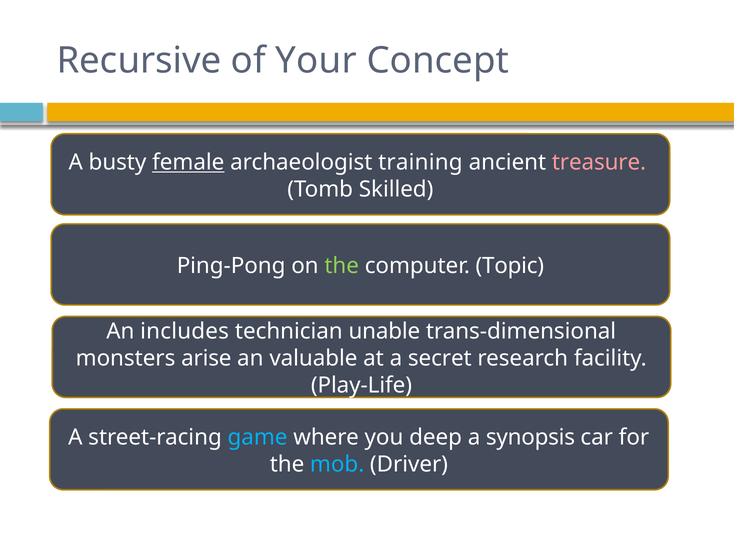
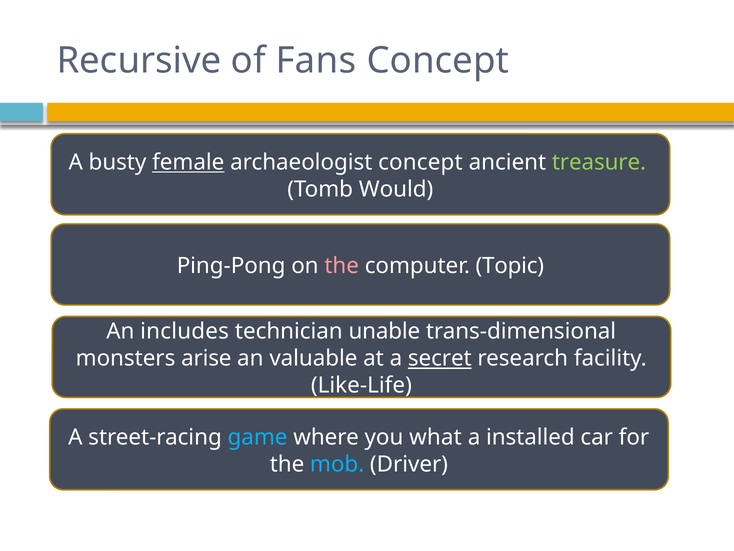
Your: Your -> Fans
archaeologist training: training -> concept
treasure colour: pink -> light green
Skilled: Skilled -> Would
the at (342, 266) colour: light green -> pink
secret underline: none -> present
Play-Life: Play-Life -> Like-Life
deep: deep -> what
synopsis: synopsis -> installed
